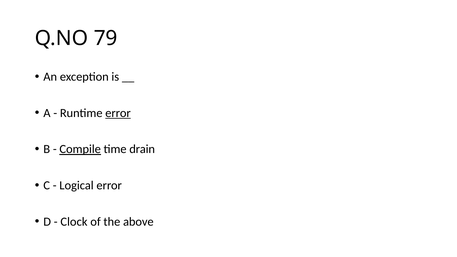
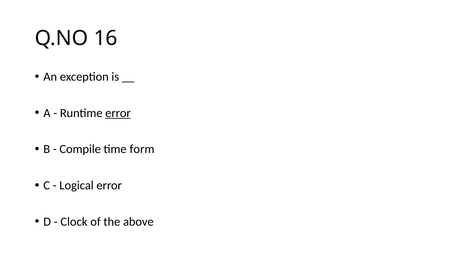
79: 79 -> 16
Compile underline: present -> none
drain: drain -> form
